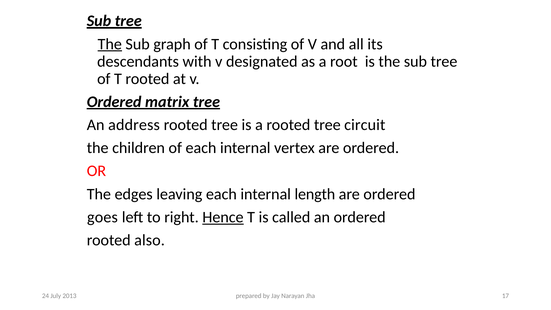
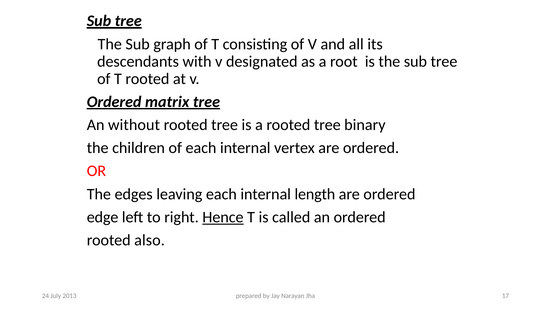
The at (110, 44) underline: present -> none
address: address -> without
circuit: circuit -> binary
goes: goes -> edge
